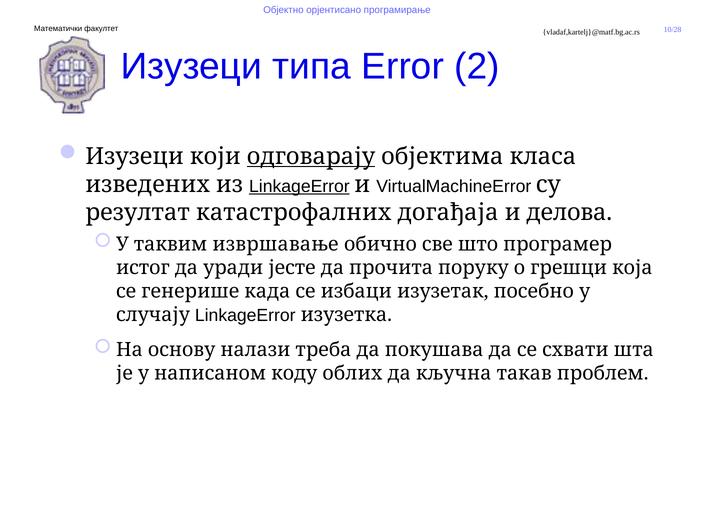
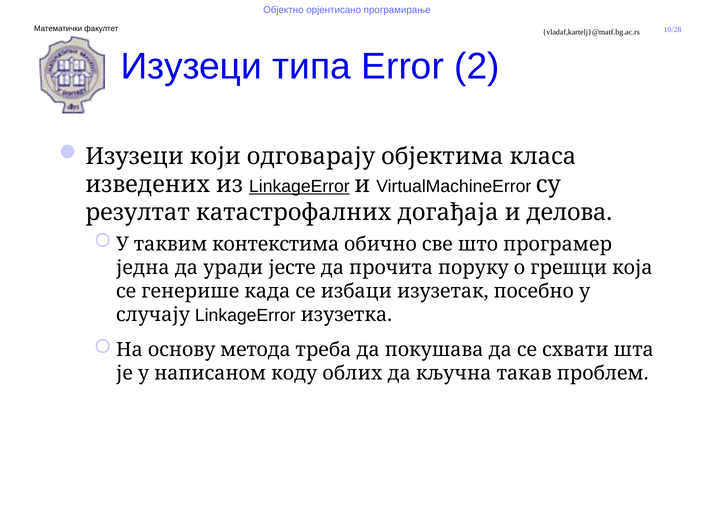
одговарају underline: present -> none
извршавање: извршавање -> контекстима
истог: истог -> једна
налази: налази -> метода
